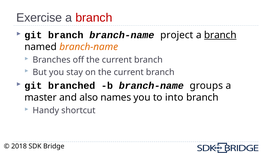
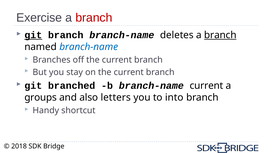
git at (33, 35) underline: none -> present
project: project -> deletes
branch-name at (89, 47) colour: orange -> blue
branch-name groups: groups -> current
master: master -> groups
names: names -> letters
